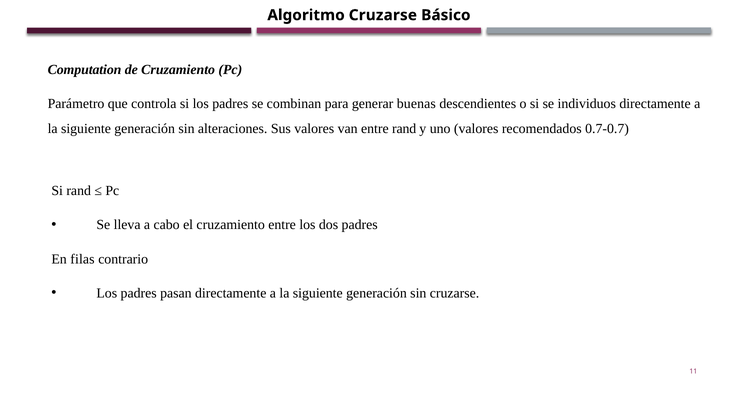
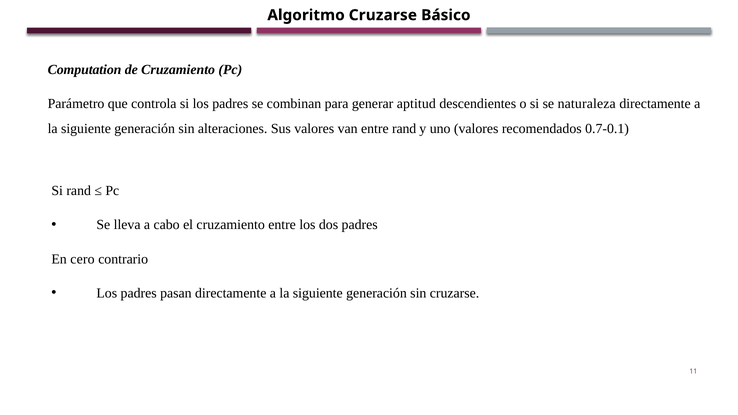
buenas: buenas -> aptitud
individuos: individuos -> naturaleza
0.7-0.7: 0.7-0.7 -> 0.7-0.1
filas: filas -> cero
